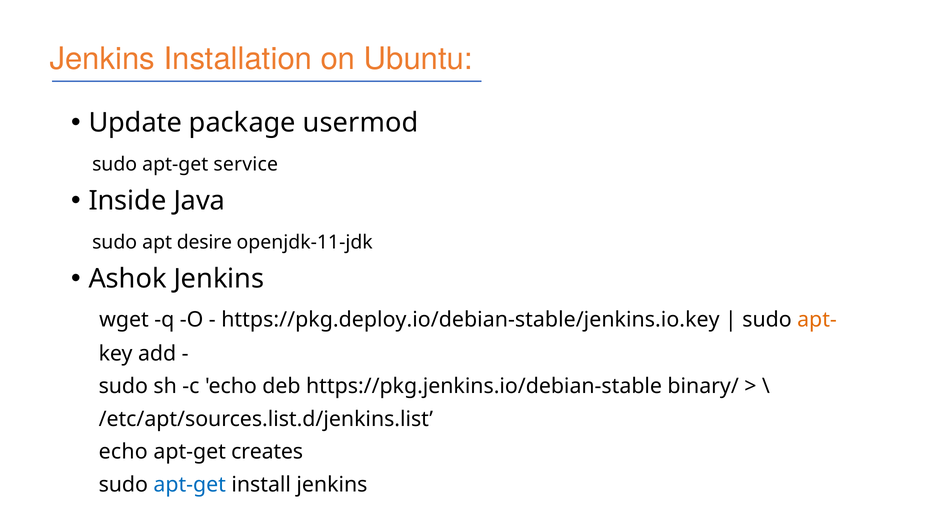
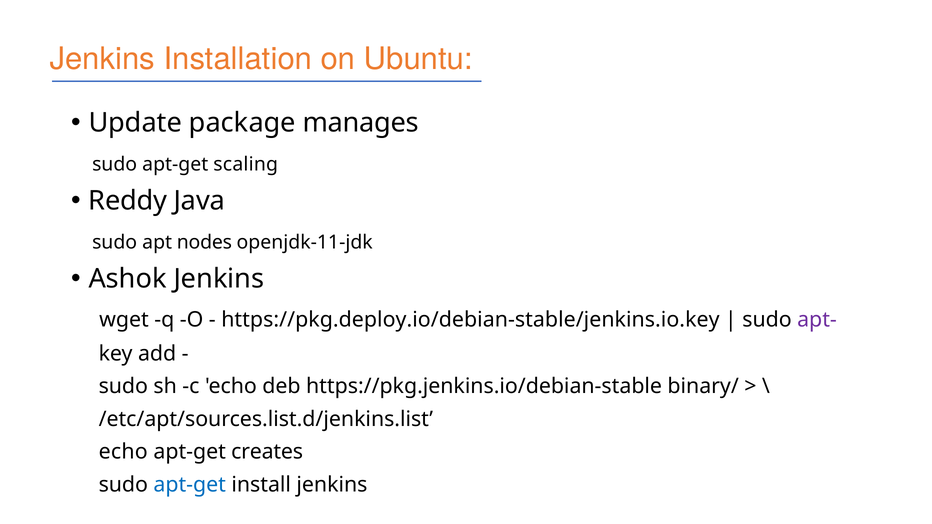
usermod: usermod -> manages
service: service -> scaling
Inside: Inside -> Reddy
desire: desire -> nodes
apt- colour: orange -> purple
